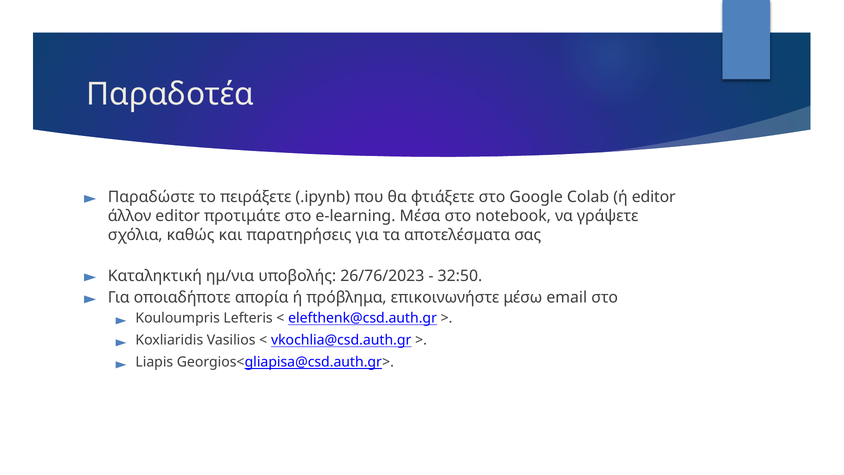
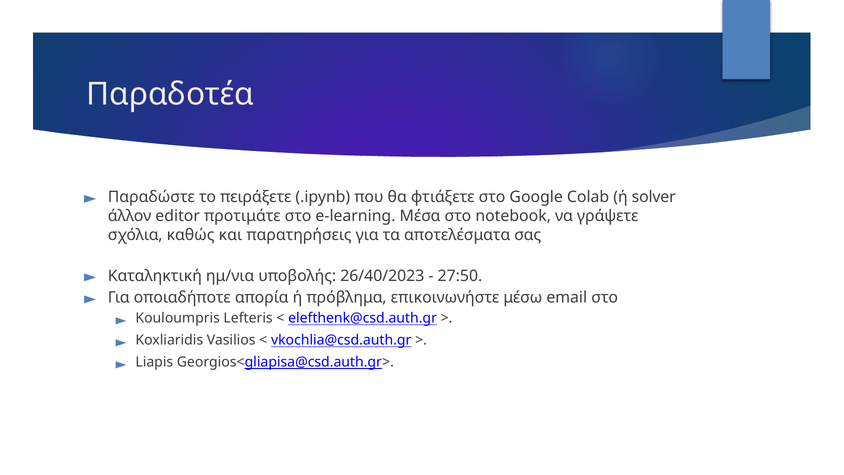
ή editor: editor -> solver
26/76/2023: 26/76/2023 -> 26/40/2023
32:50: 32:50 -> 27:50
